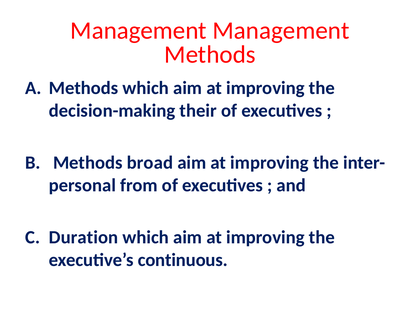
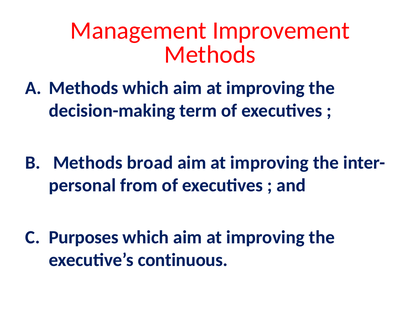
Management Management: Management -> Improvement
their: their -> term
Duration: Duration -> Purposes
